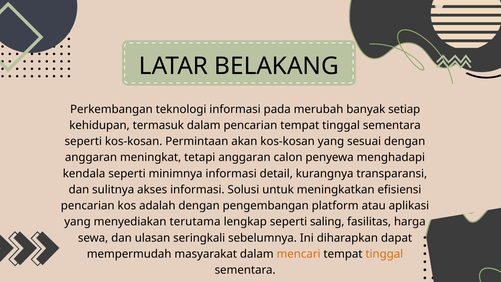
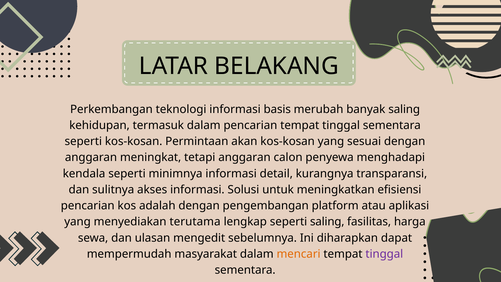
pada: pada -> basis
banyak setiap: setiap -> saling
seringkali: seringkali -> mengedit
tinggal at (384, 254) colour: orange -> purple
